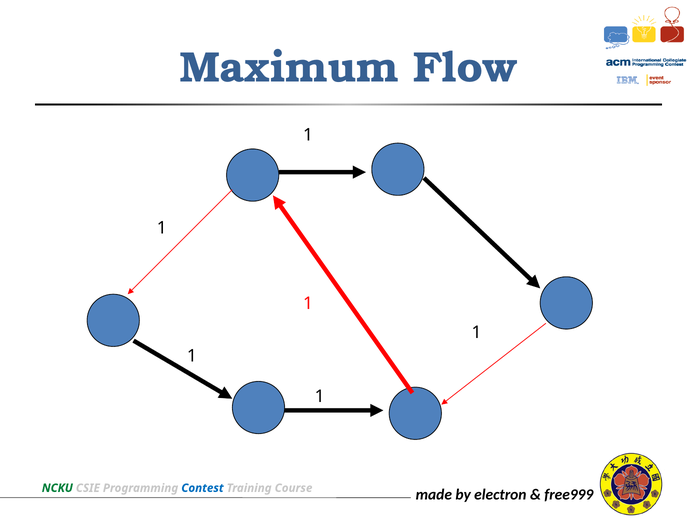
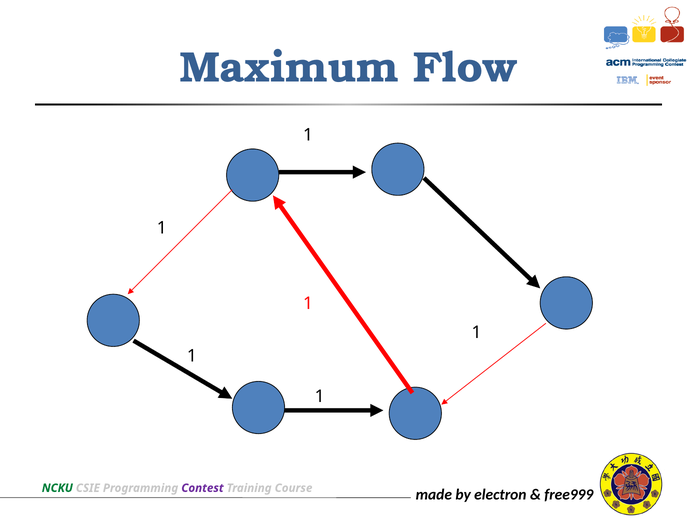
Contest colour: blue -> purple
